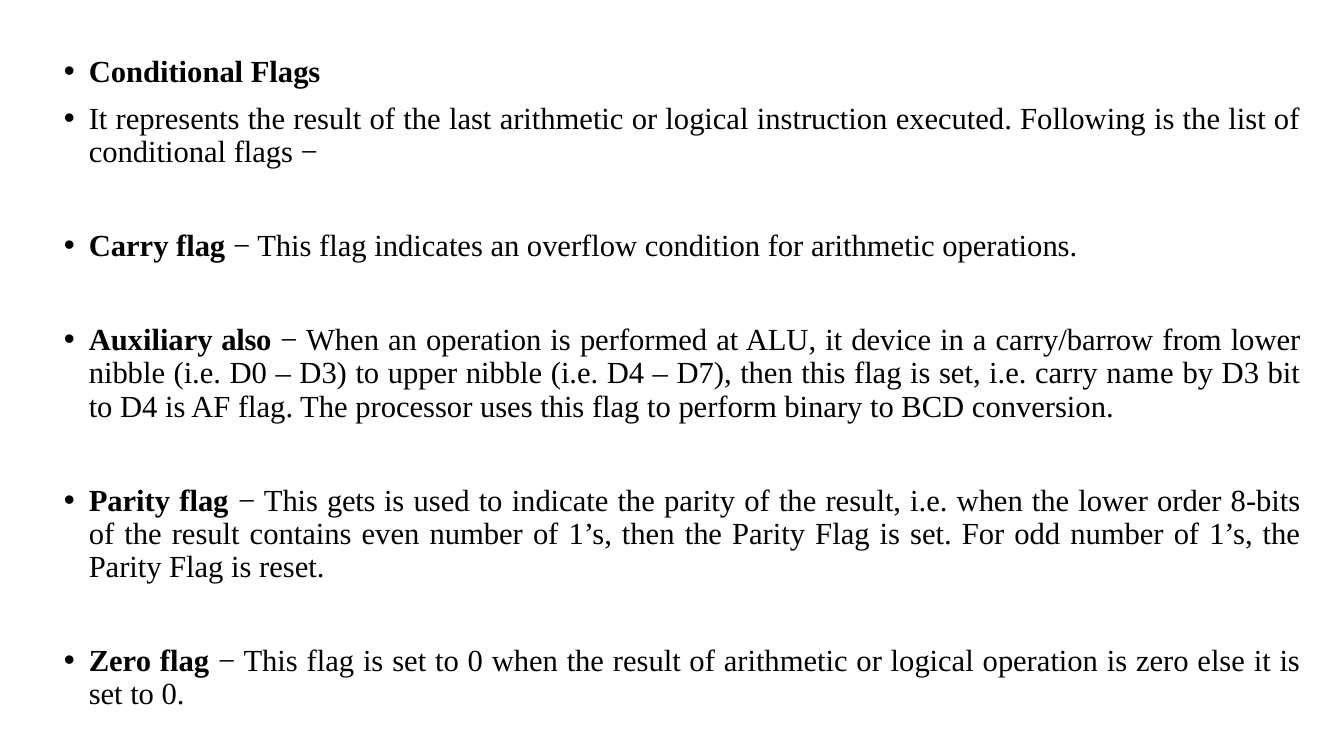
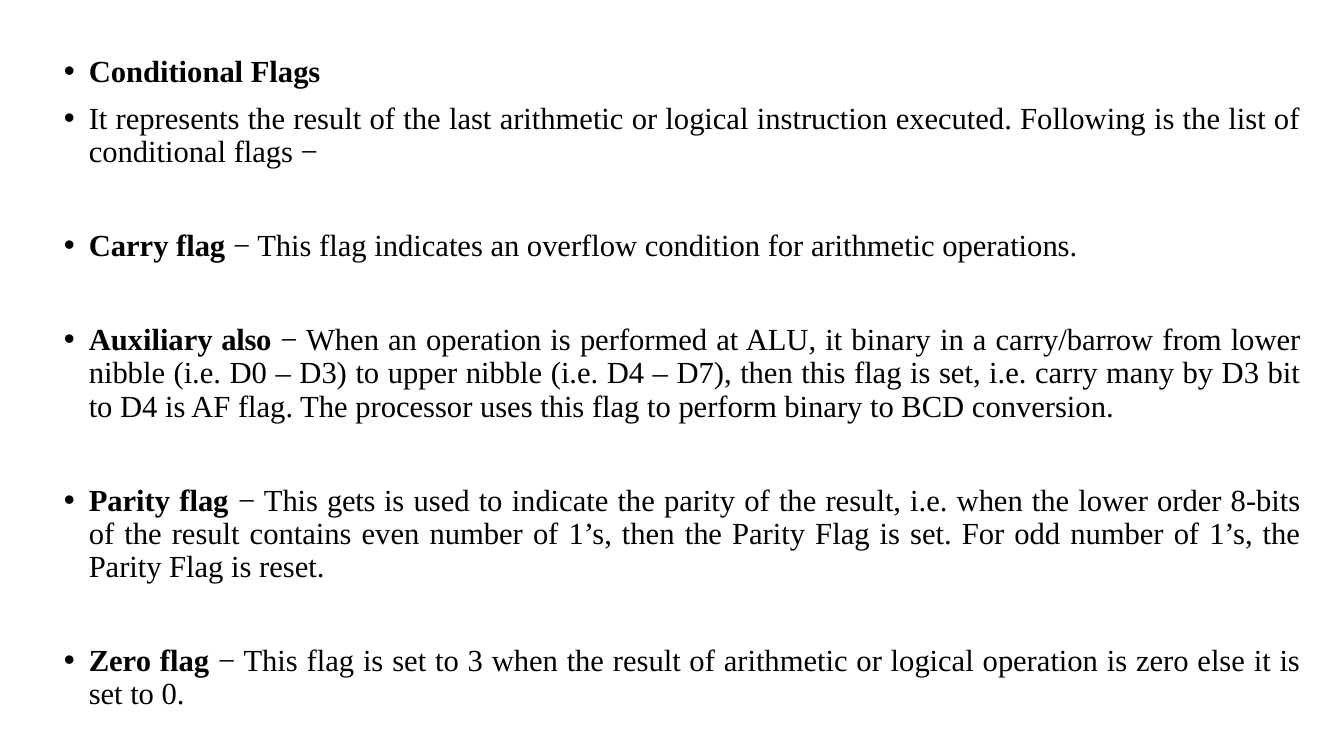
it device: device -> binary
name: name -> many
0 at (475, 661): 0 -> 3
